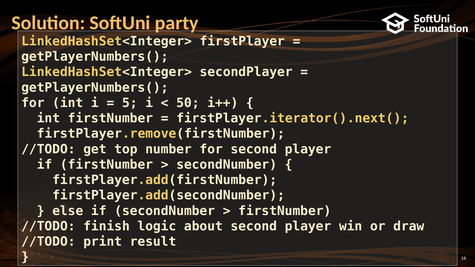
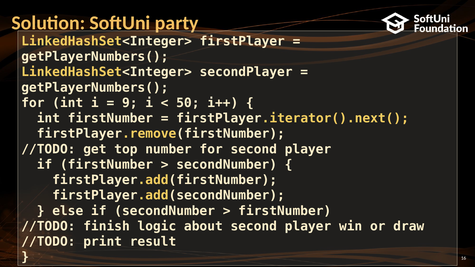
5: 5 -> 9
